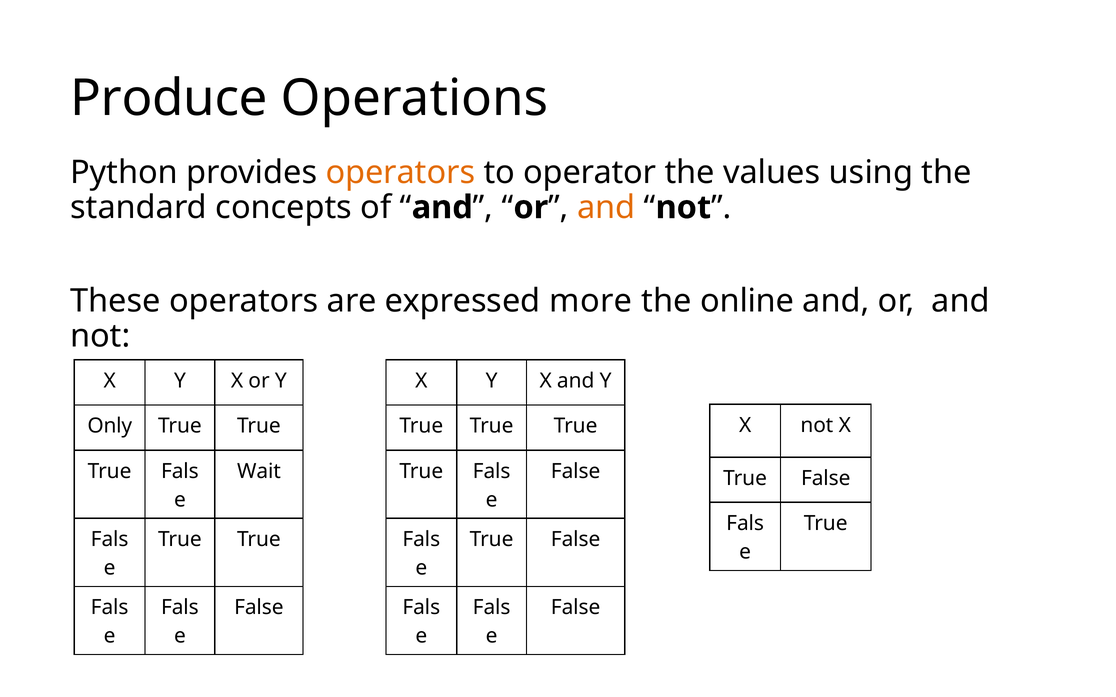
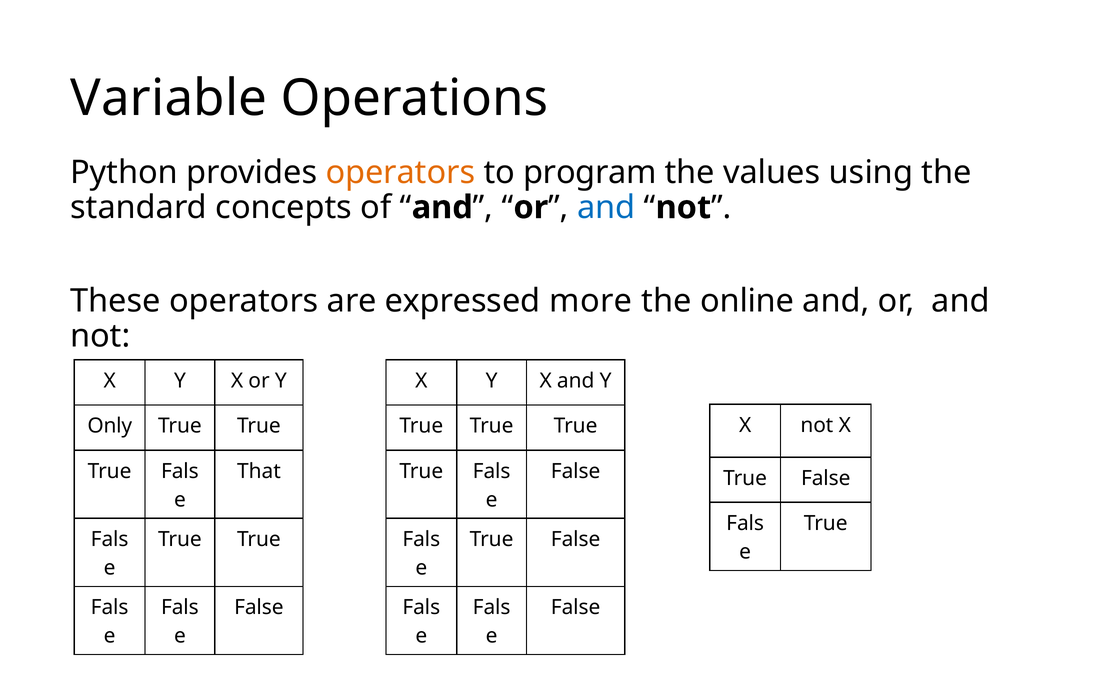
Produce: Produce -> Variable
operator: operator -> program
and at (606, 208) colour: orange -> blue
Wait: Wait -> That
